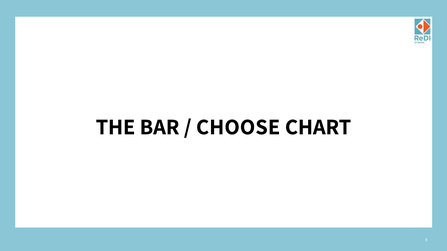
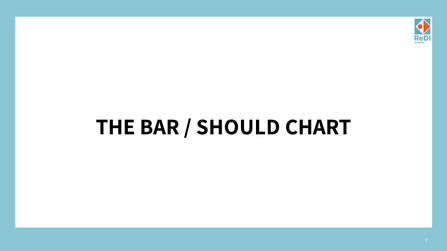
CHOOSE: CHOOSE -> SHOULD
